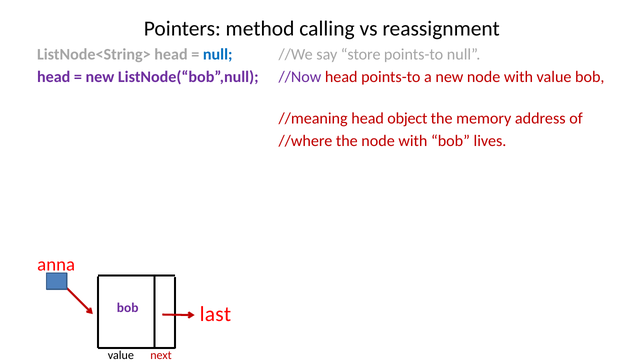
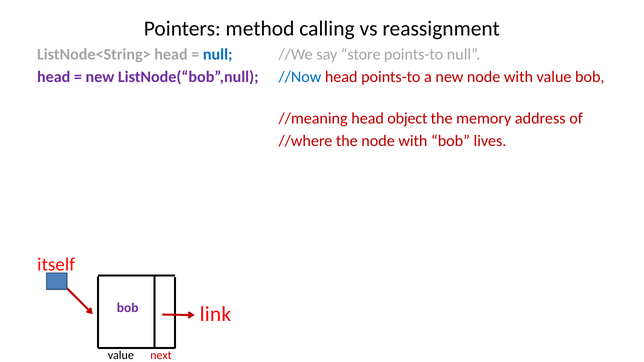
//Now colour: purple -> blue
anna: anna -> itself
last: last -> link
